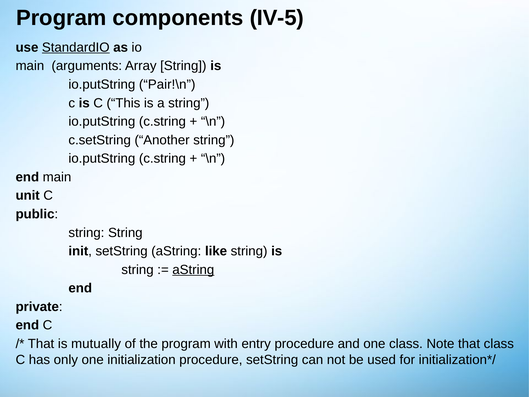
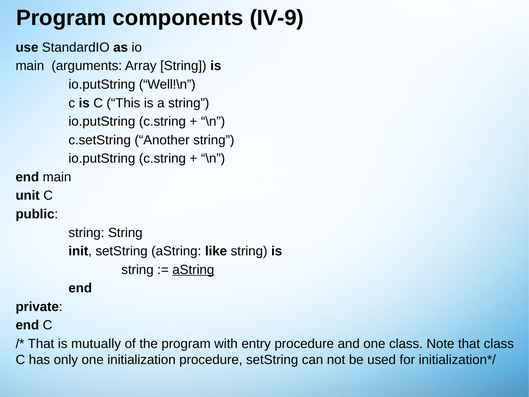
IV-5: IV-5 -> IV-9
StandardIO underline: present -> none
Pair!\n: Pair!\n -> Well!\n
